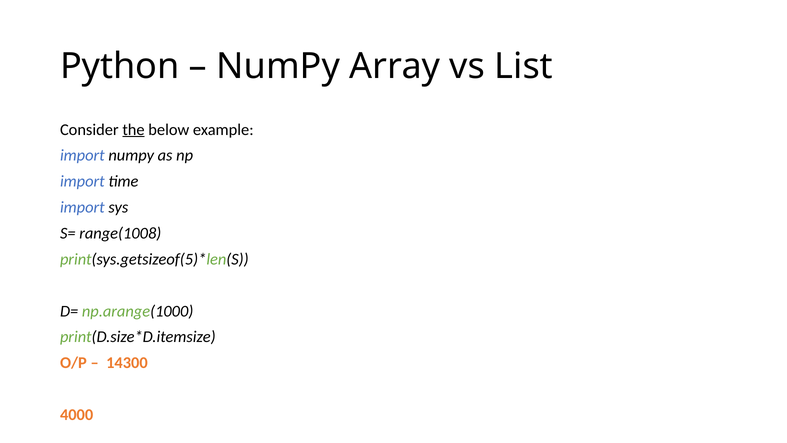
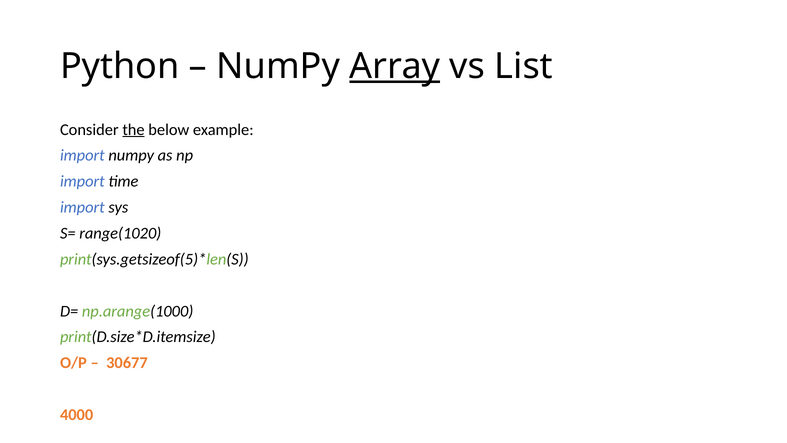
Array underline: none -> present
range(1008: range(1008 -> range(1020
14300: 14300 -> 30677
